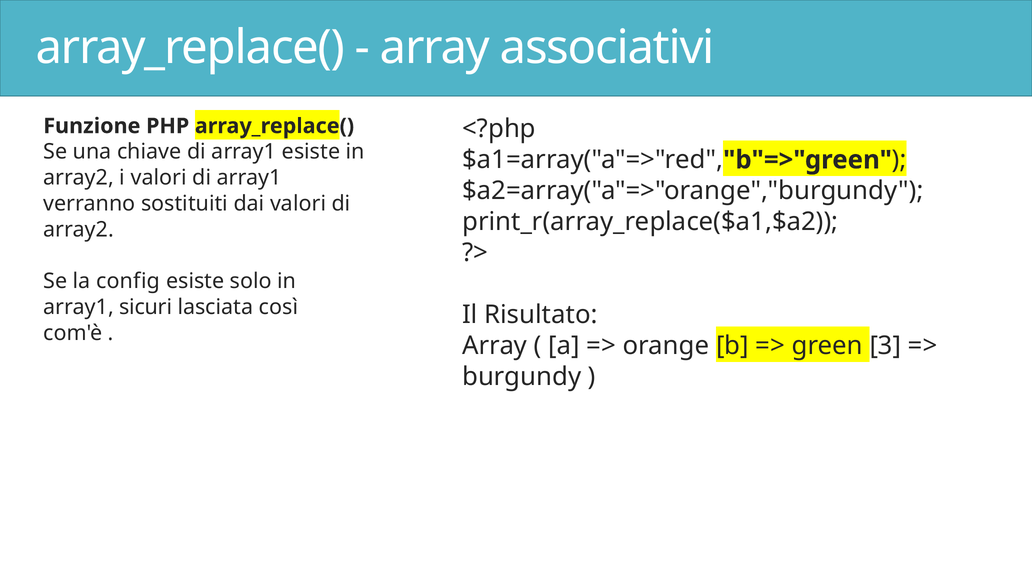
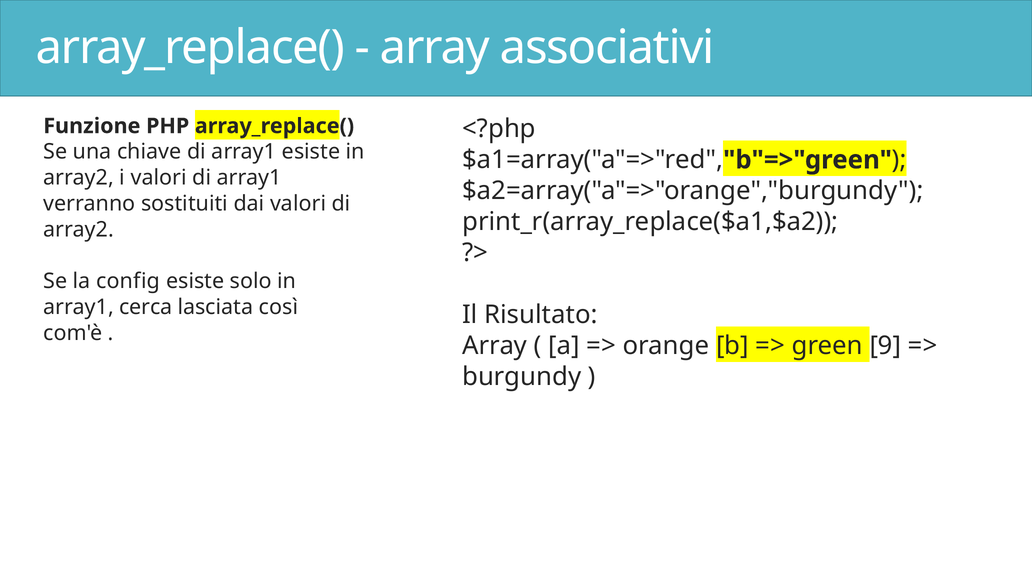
sicuri: sicuri -> cerca
3: 3 -> 9
